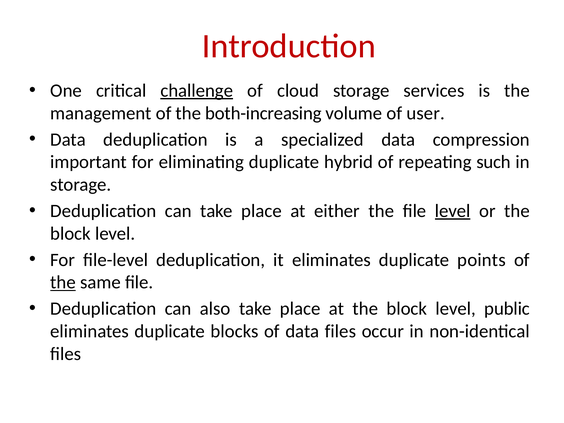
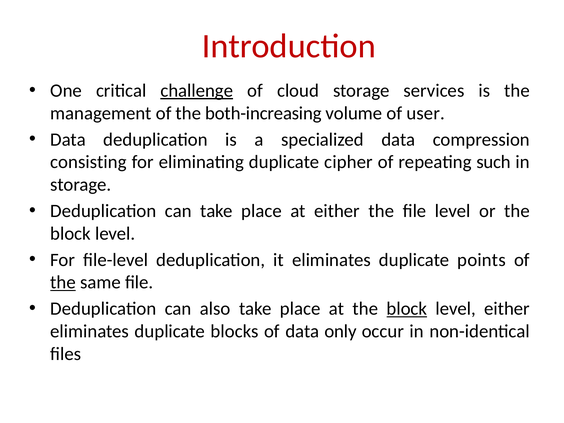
important: important -> consisting
hybrid: hybrid -> cipher
level at (453, 211) underline: present -> none
block at (407, 309) underline: none -> present
level public: public -> either
data files: files -> only
